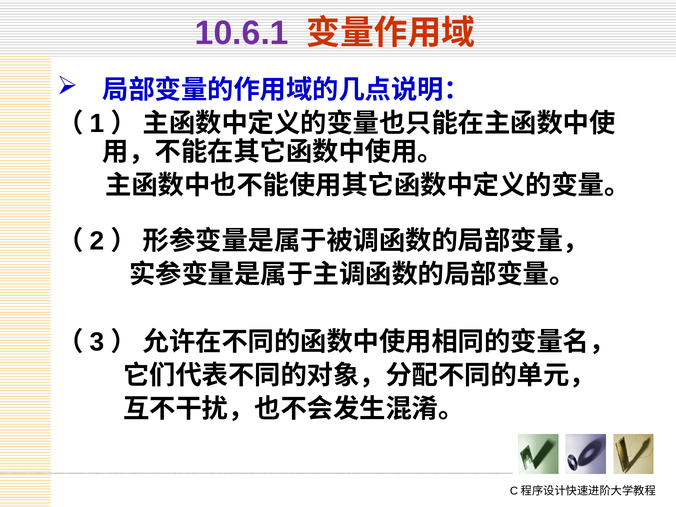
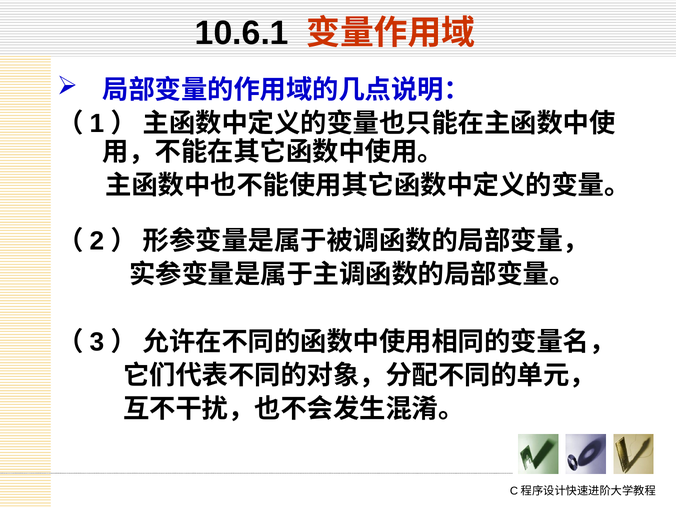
10.6.1 colour: purple -> black
